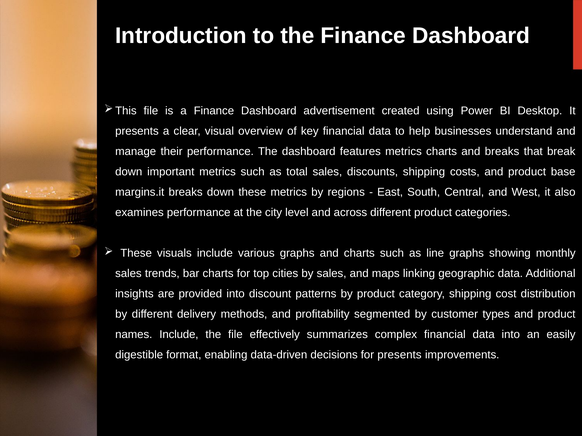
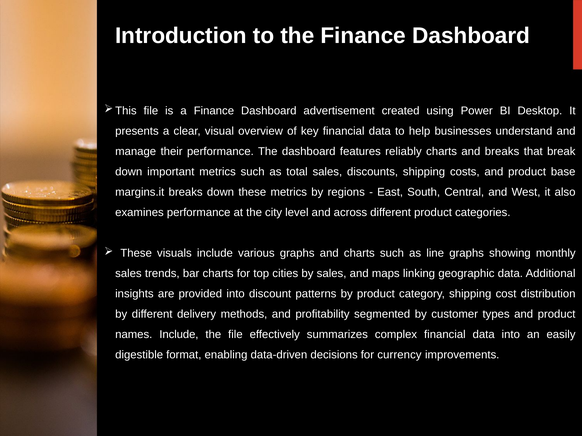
features metrics: metrics -> reliably
for presents: presents -> currency
